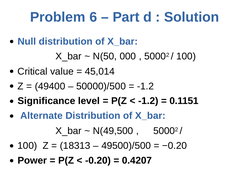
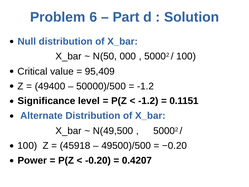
45,014: 45,014 -> 95,409
18313: 18313 -> 45918
